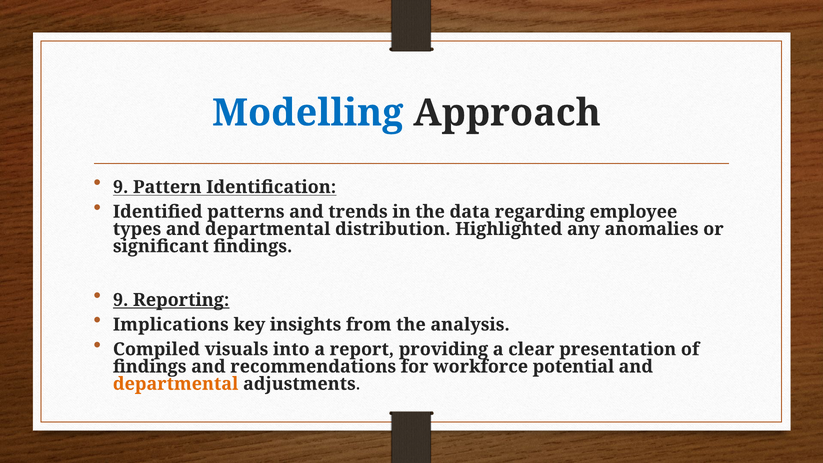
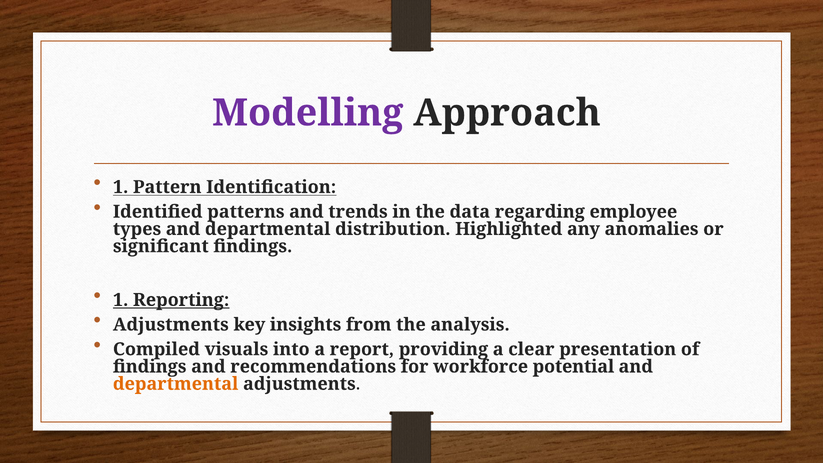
Modelling colour: blue -> purple
9 at (121, 187): 9 -> 1
9 at (121, 300): 9 -> 1
Implications at (171, 325): Implications -> Adjustments
